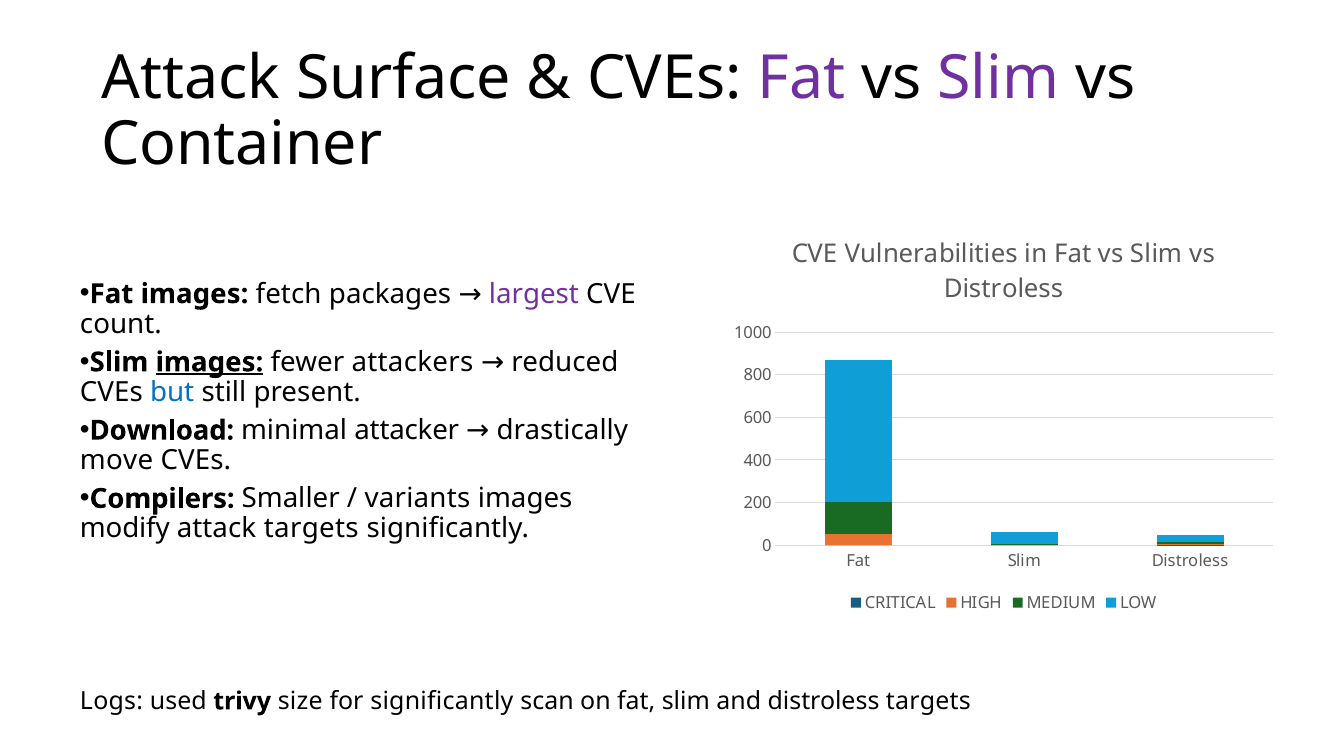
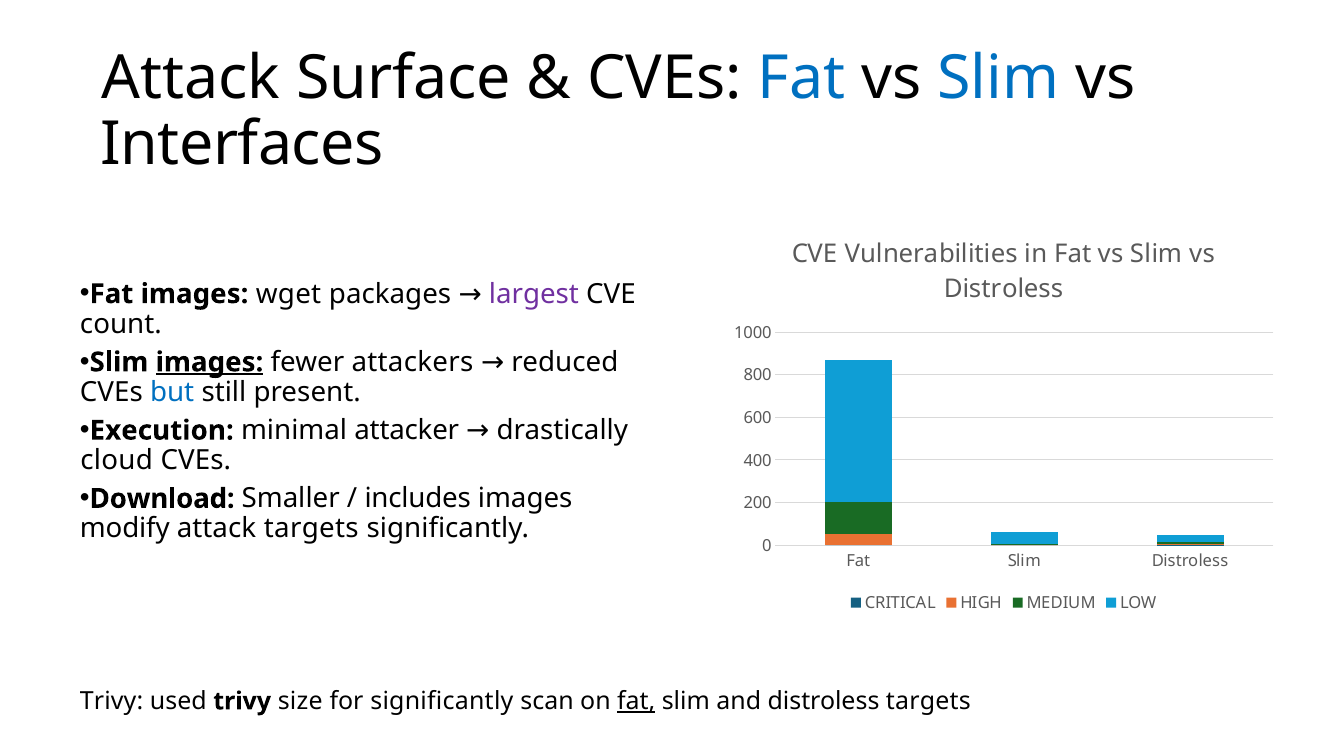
Fat at (802, 79) colour: purple -> blue
Slim at (998, 79) colour: purple -> blue
Container: Container -> Interfaces
fetch: fetch -> wget
Download: Download -> Execution
move: move -> cloud
Compilers: Compilers -> Download
variants: variants -> includes
Logs at (112, 701): Logs -> Trivy
fat at (636, 701) underline: none -> present
